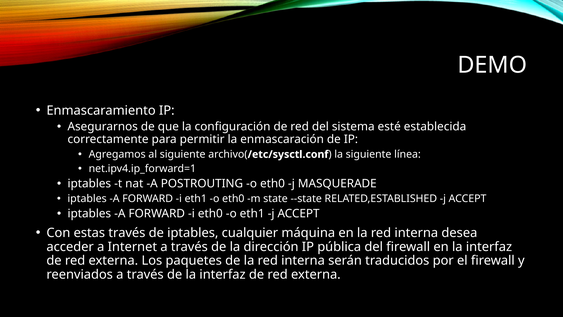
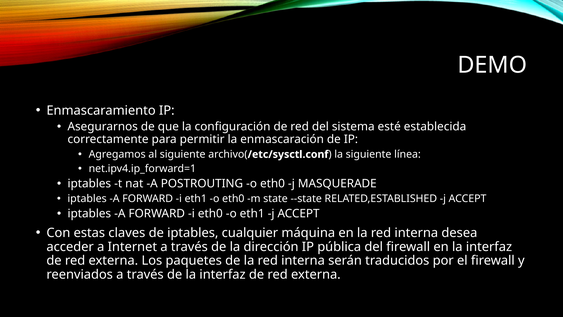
estas través: través -> claves
